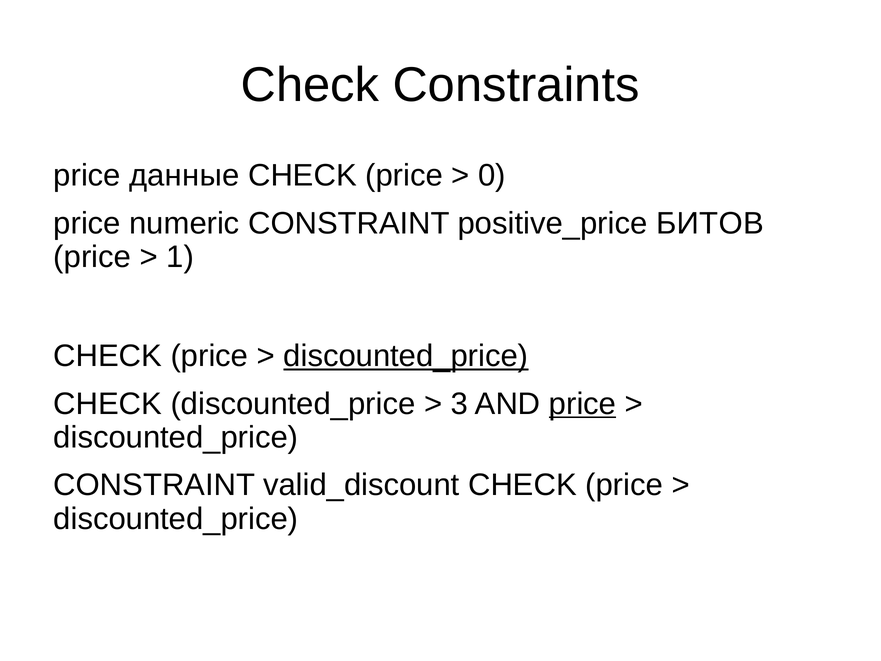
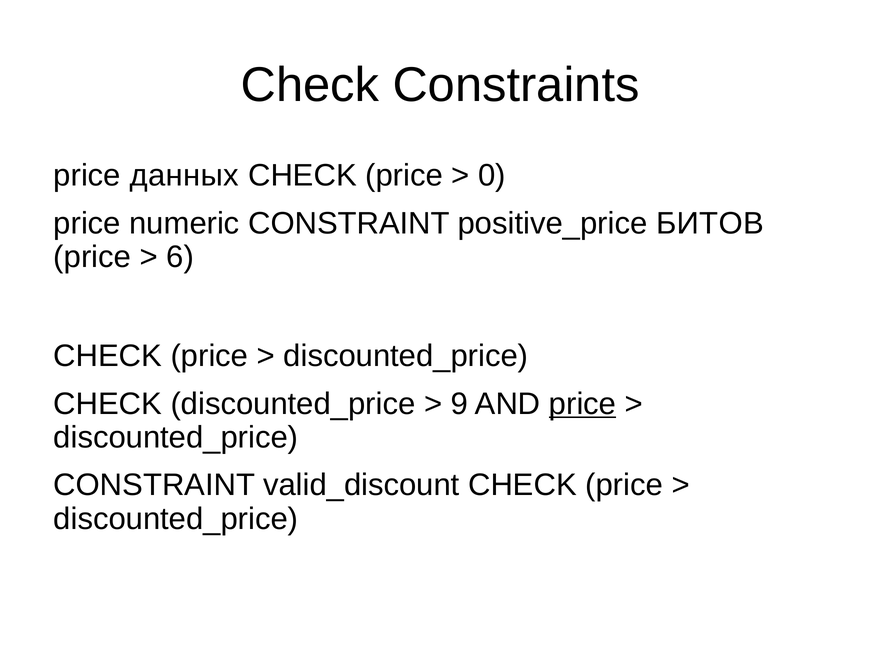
данные: данные -> данных
1: 1 -> 6
discounted_price at (406, 356) underline: present -> none
3: 3 -> 9
